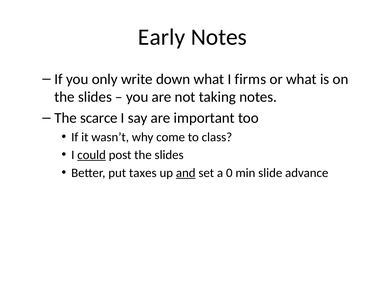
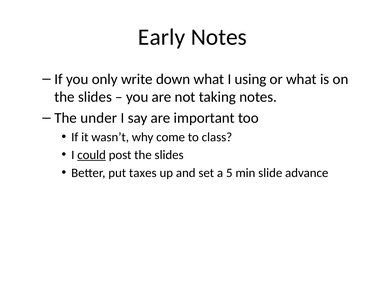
firms: firms -> using
scarce: scarce -> under
and underline: present -> none
0: 0 -> 5
